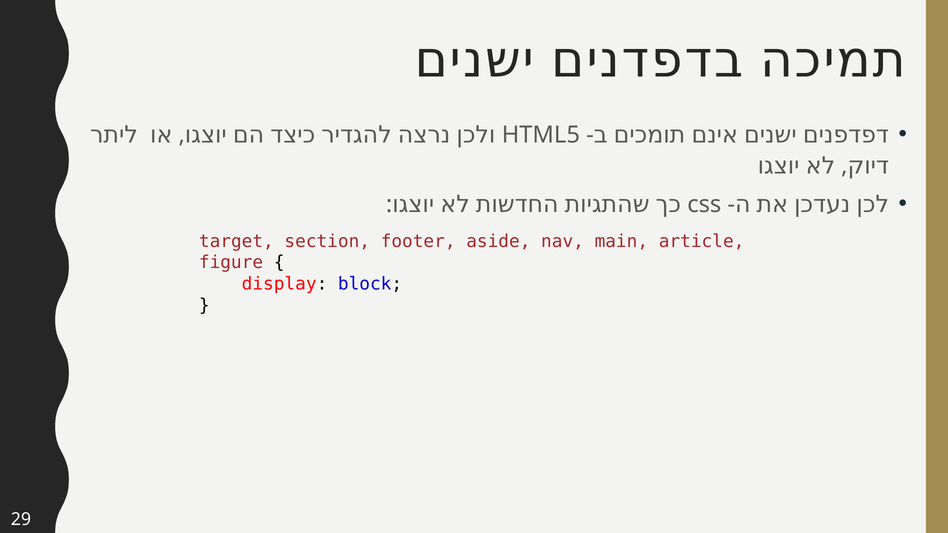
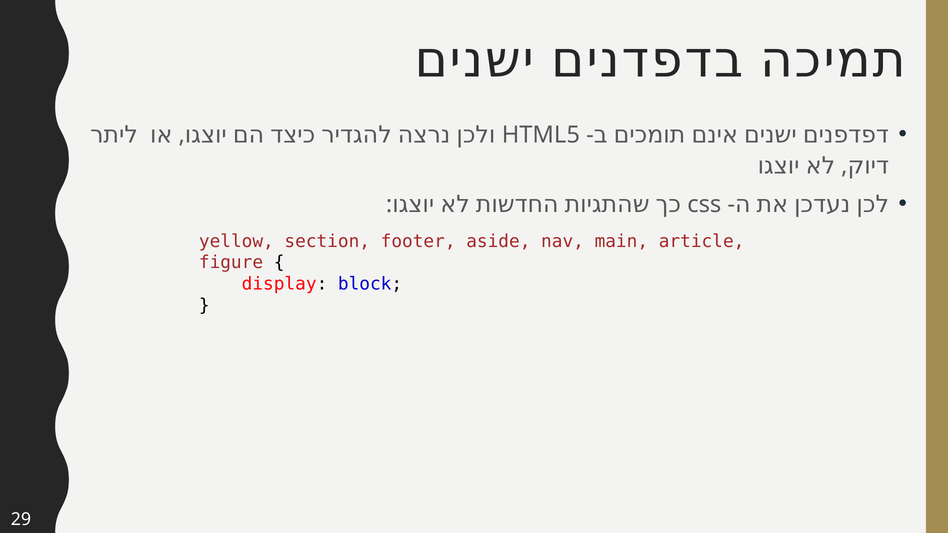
target: target -> yellow
